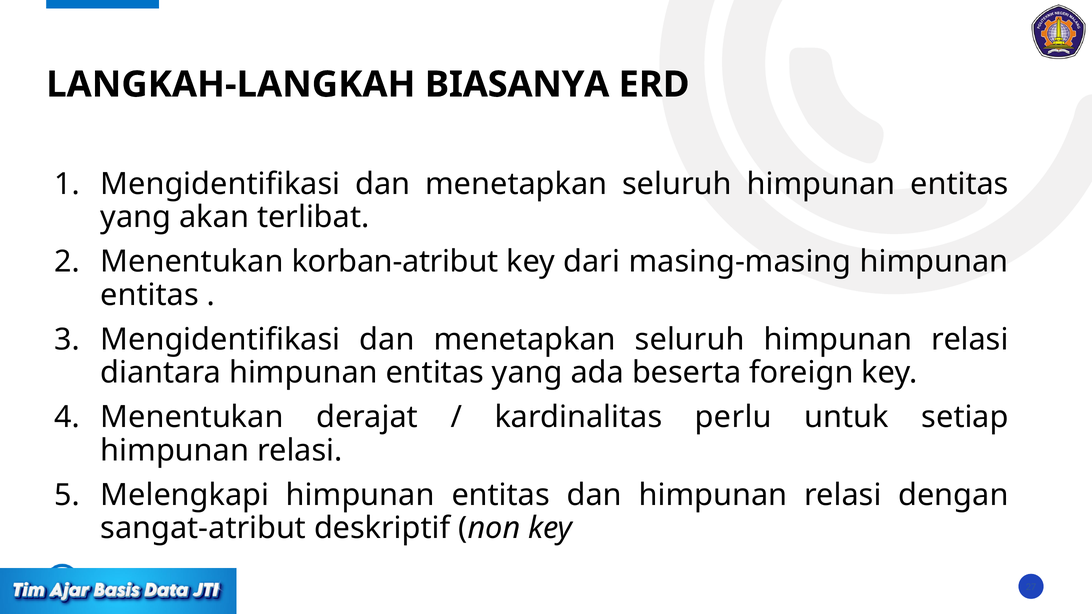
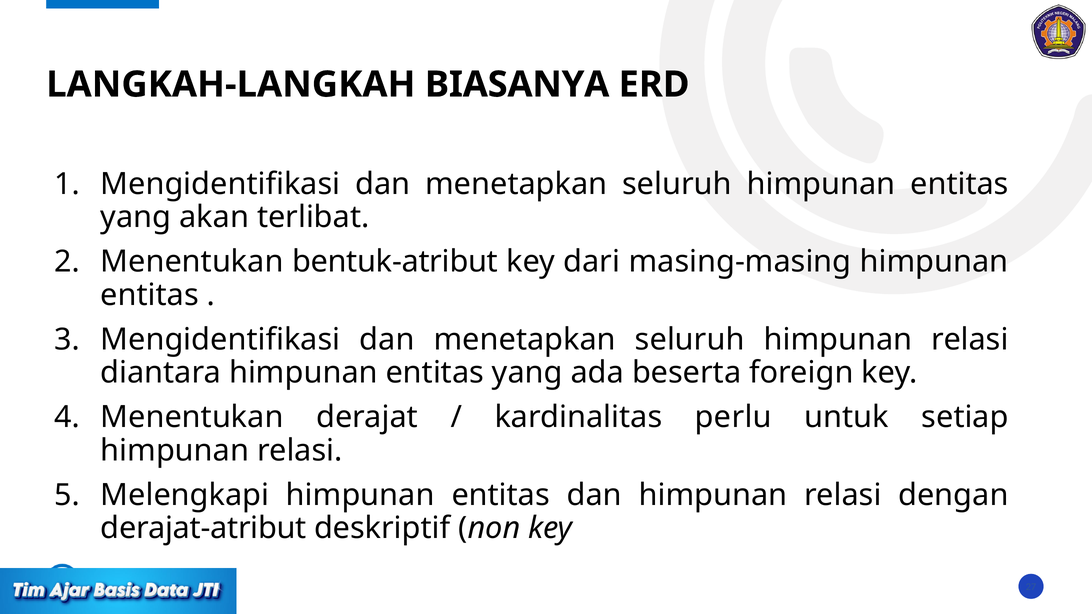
korban-atribut: korban-atribut -> bentuk-atribut
sangat-atribut: sangat-atribut -> derajat-atribut
